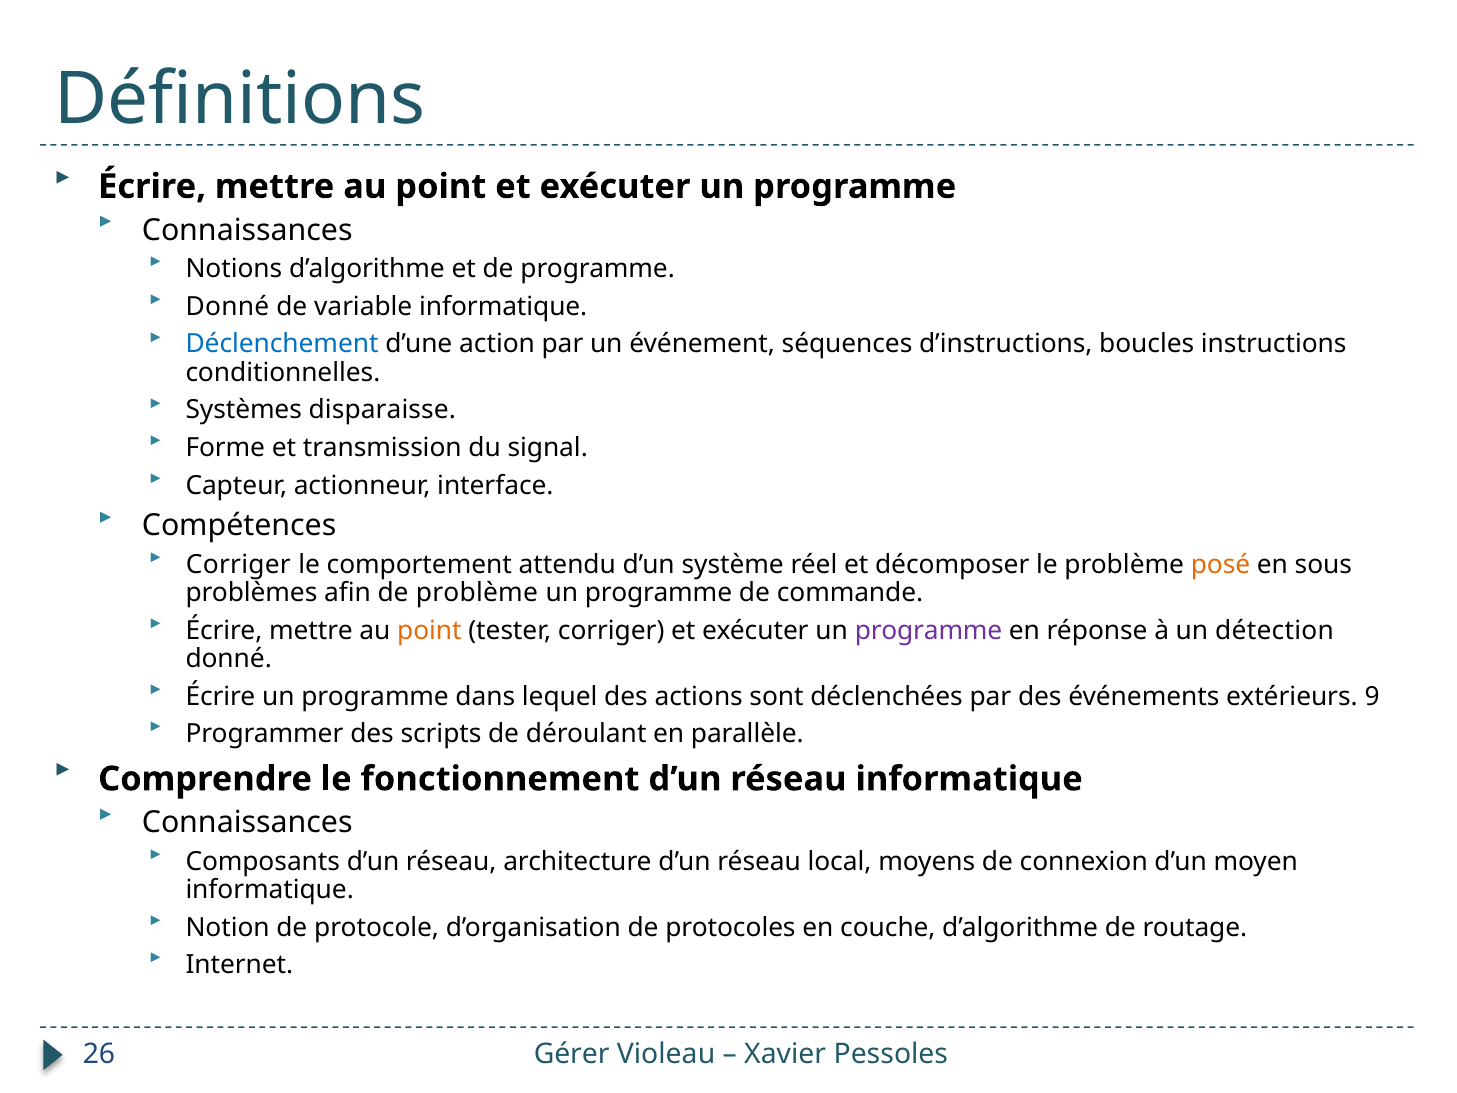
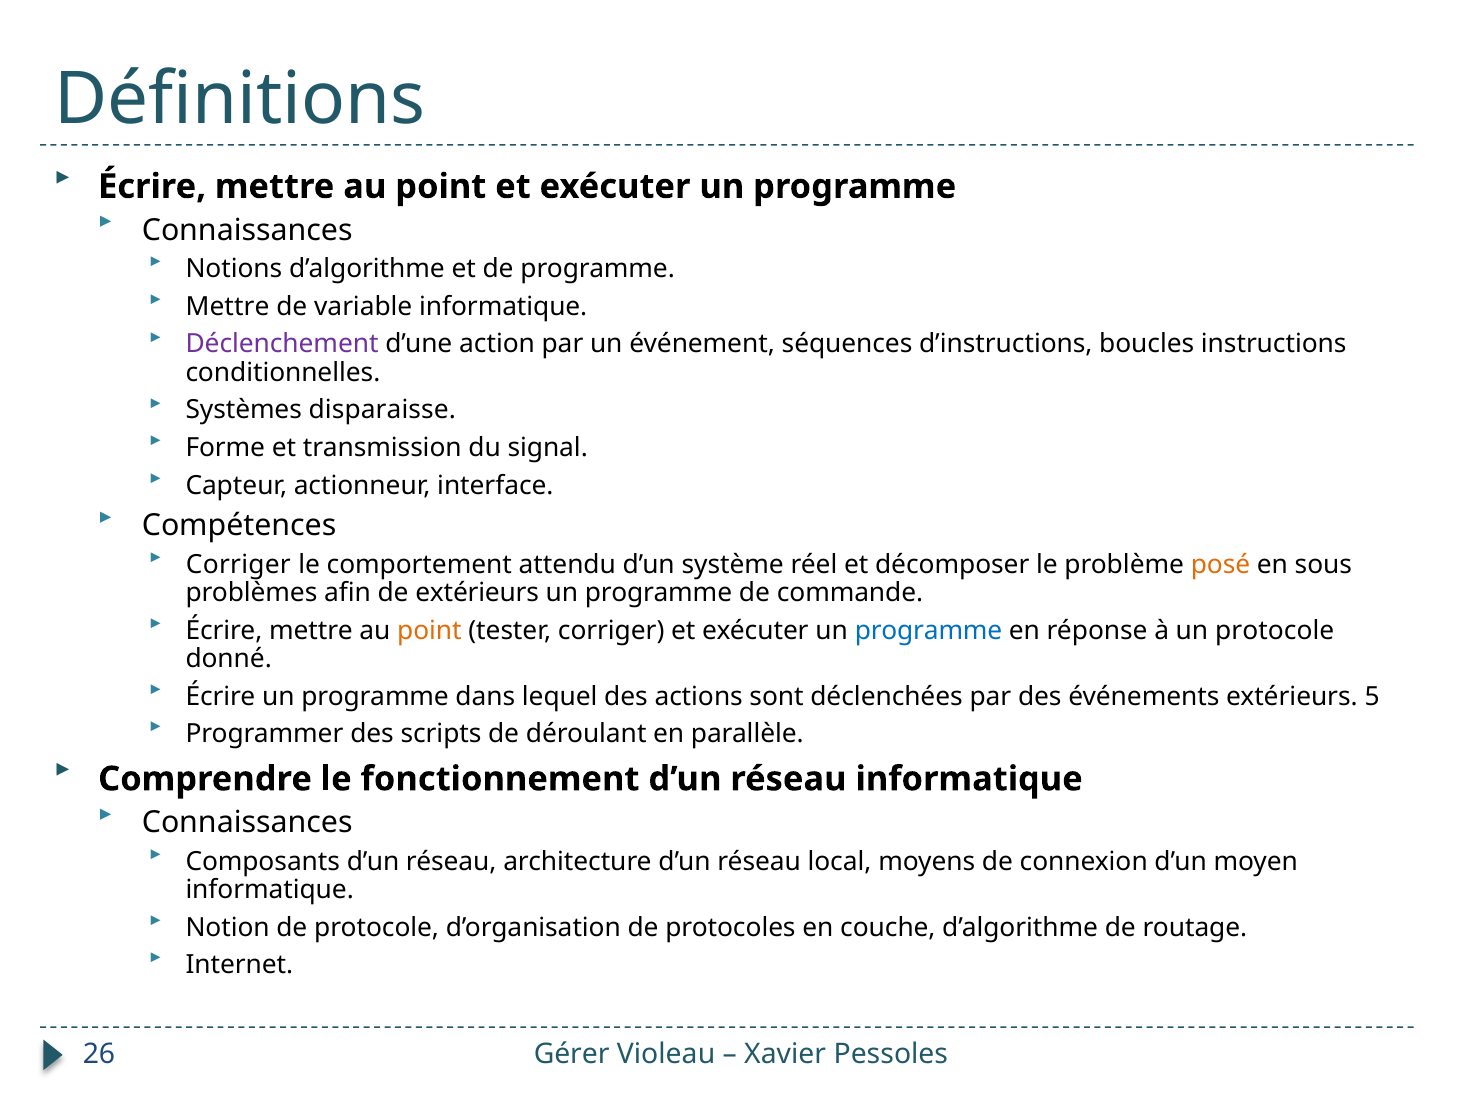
Donné at (227, 307): Donné -> Mettre
Déclenchement colour: blue -> purple
de problème: problème -> extérieurs
programme at (928, 631) colour: purple -> blue
un détection: détection -> protocole
9: 9 -> 5
